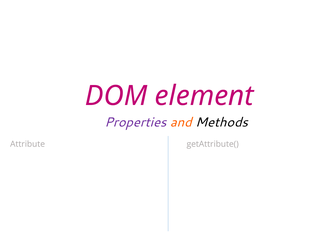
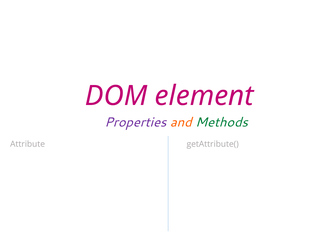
Methods colour: black -> green
